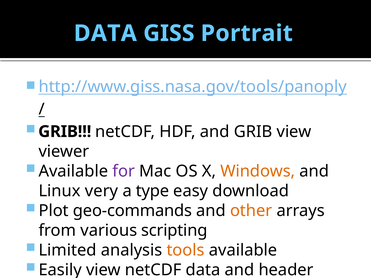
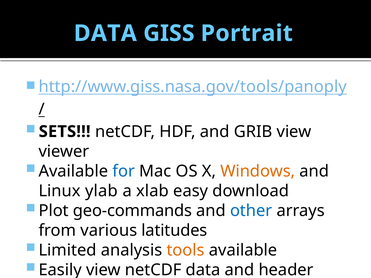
GRIB at (65, 132): GRIB -> SETS
for colour: purple -> blue
very: very -> ylab
type: type -> xlab
other colour: orange -> blue
scripting: scripting -> latitudes
